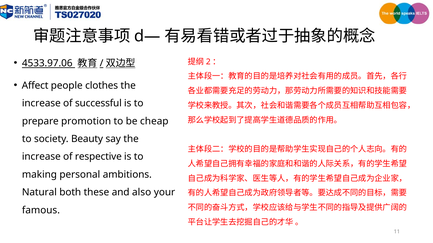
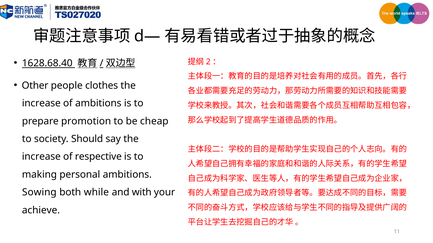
4533.97.06: 4533.97.06 -> 1628.68.40
Affect: Affect -> Other
of successful: successful -> ambitions
Beauty: Beauty -> Should
Natural: Natural -> Sowing
these: these -> while
also: also -> with
famous: famous -> achieve
